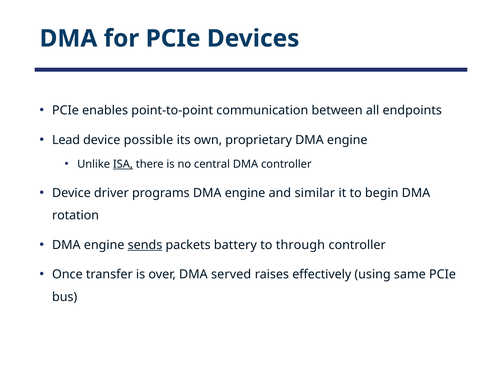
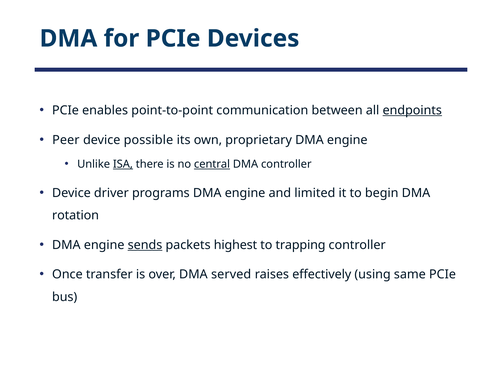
endpoints underline: none -> present
Lead: Lead -> Peer
central underline: none -> present
similar: similar -> limited
battery: battery -> highest
through: through -> trapping
